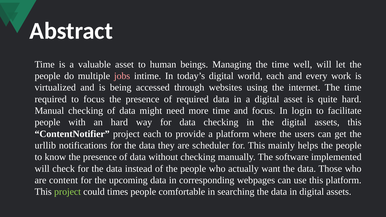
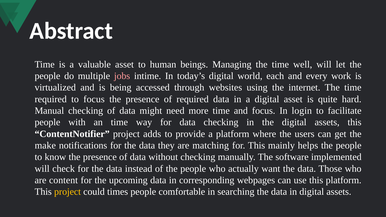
an hard: hard -> time
project each: each -> adds
urllib: urllib -> make
scheduler: scheduler -> matching
project at (68, 192) colour: light green -> yellow
